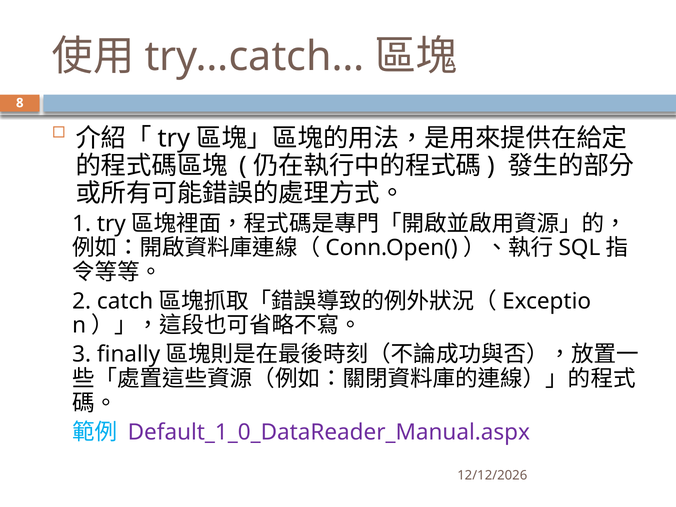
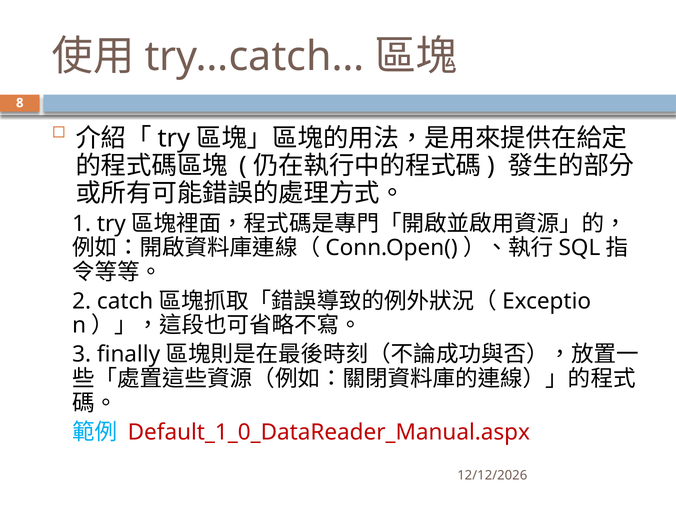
Default_1_0_DataReader_Manual.aspx colour: purple -> red
